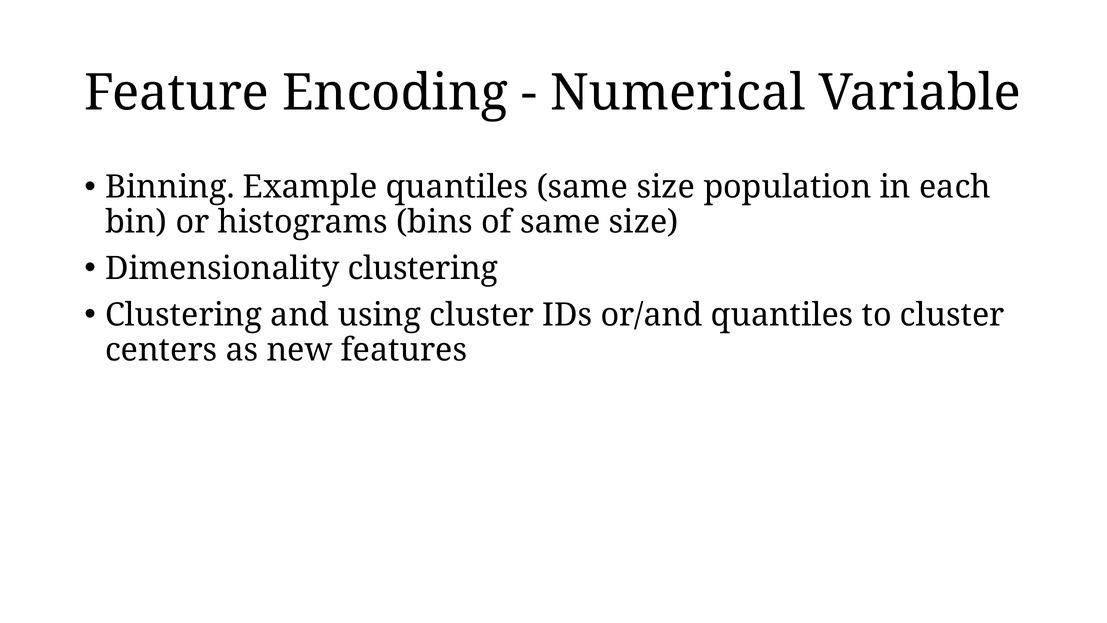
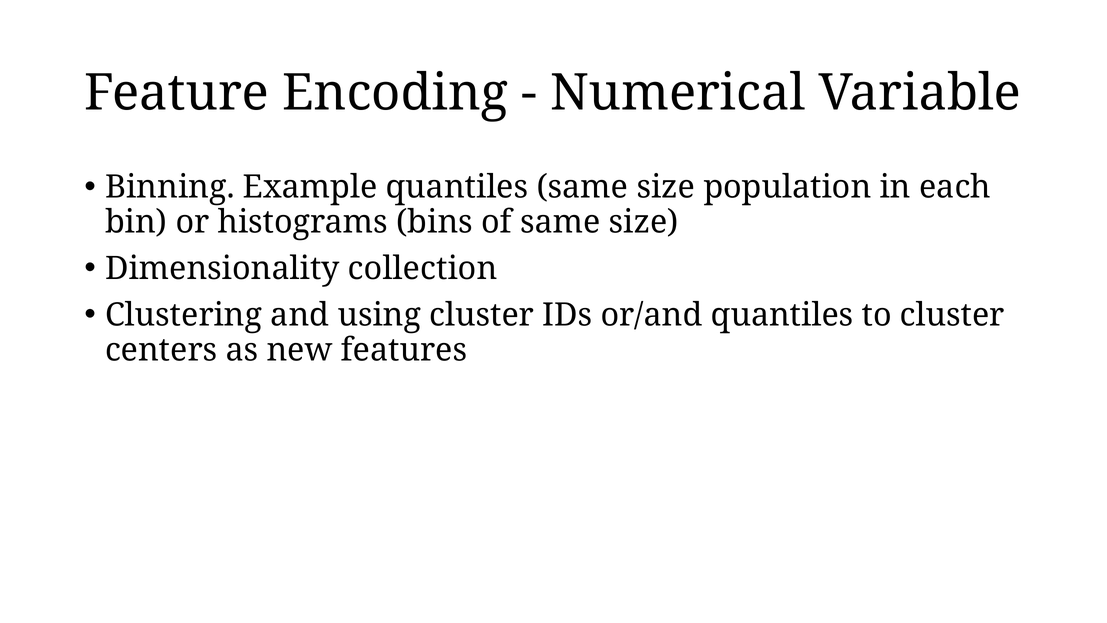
Dimensionality clustering: clustering -> collection
